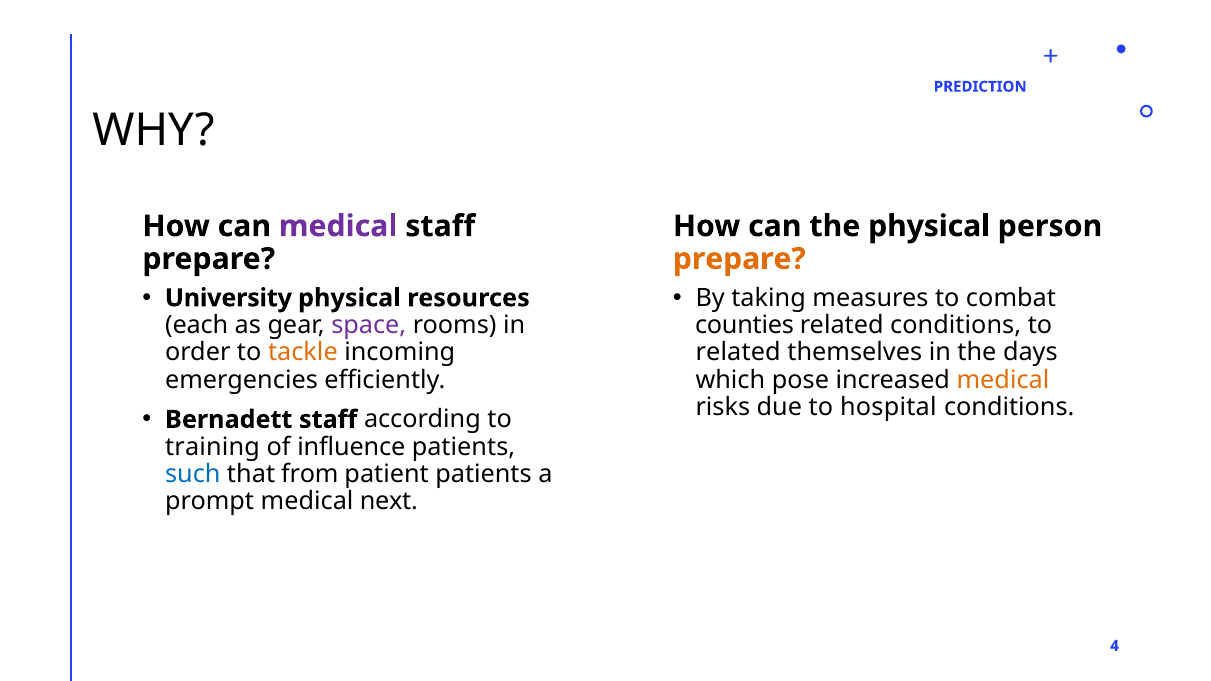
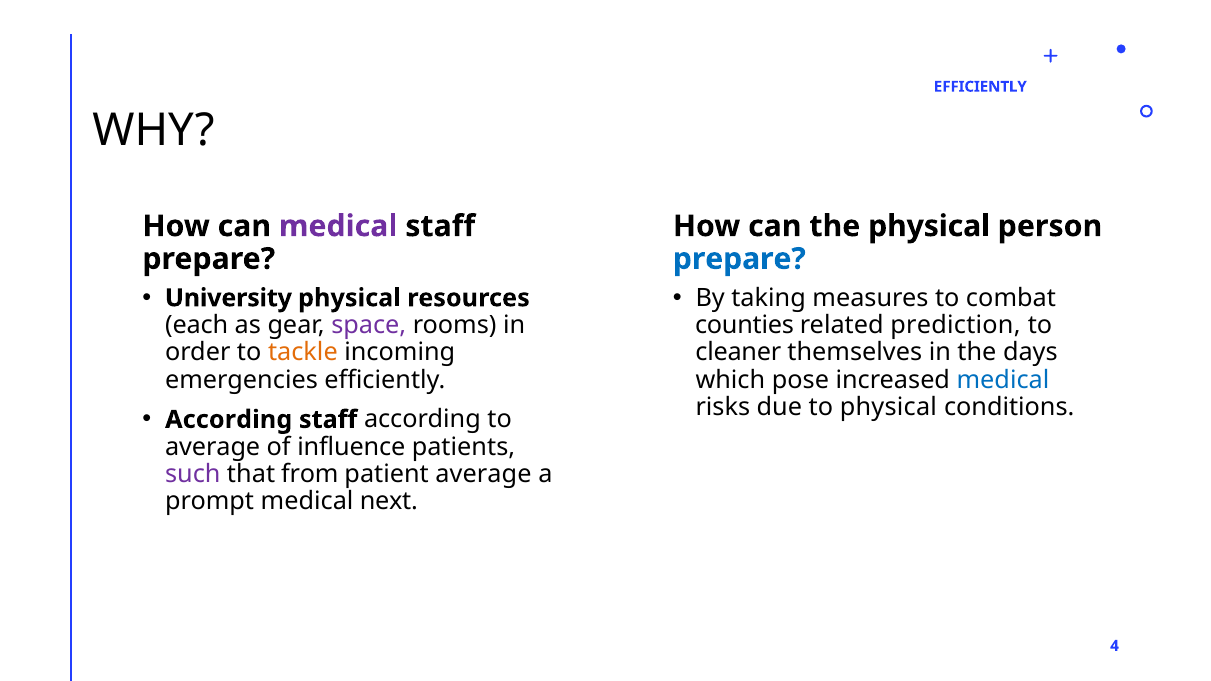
PREDICTION at (980, 87): PREDICTION -> EFFICIENTLY
prepare at (739, 259) colour: orange -> blue
related conditions: conditions -> prediction
related at (738, 353): related -> cleaner
medical at (1003, 380) colour: orange -> blue
to hospital: hospital -> physical
Bernadett at (229, 420): Bernadett -> According
training at (213, 447): training -> average
such colour: blue -> purple
patient patients: patients -> average
